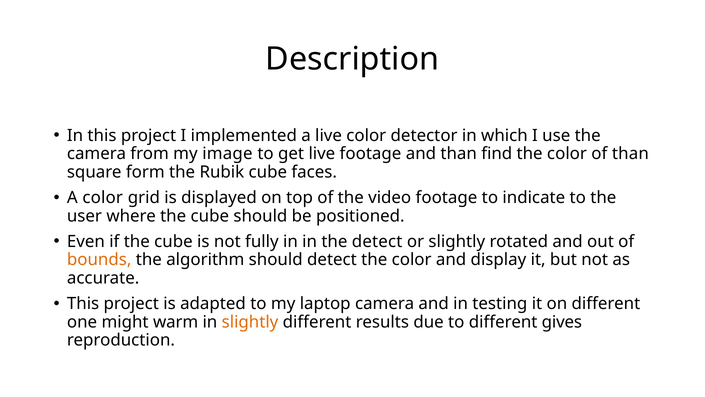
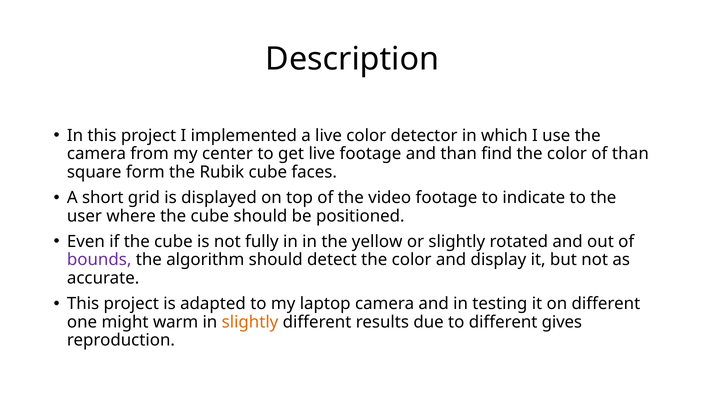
image: image -> center
A color: color -> short
the detect: detect -> yellow
bounds colour: orange -> purple
